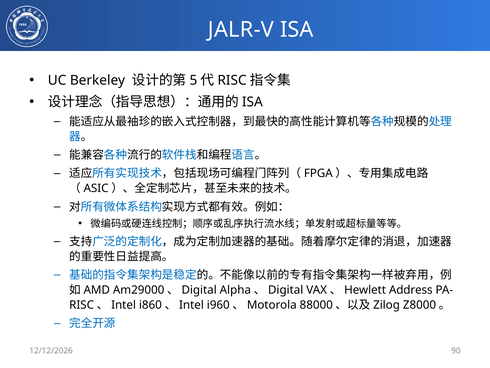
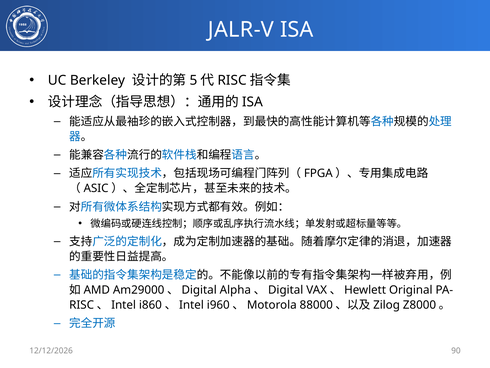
Address: Address -> Original
